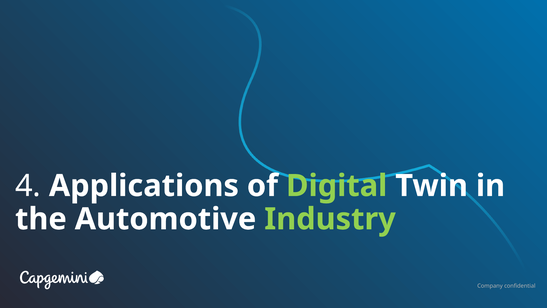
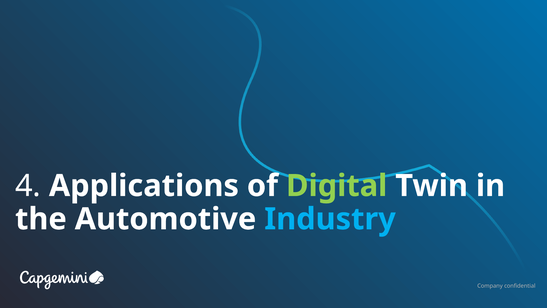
Industry colour: light green -> light blue
